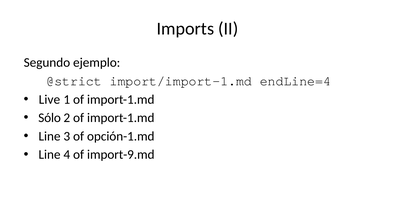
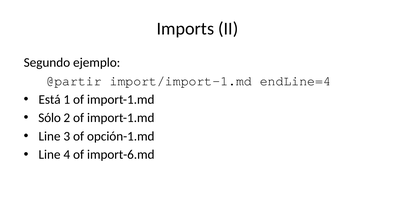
@strict: @strict -> @partir
Live: Live -> Está
import-9.md: import-9.md -> import-6.md
